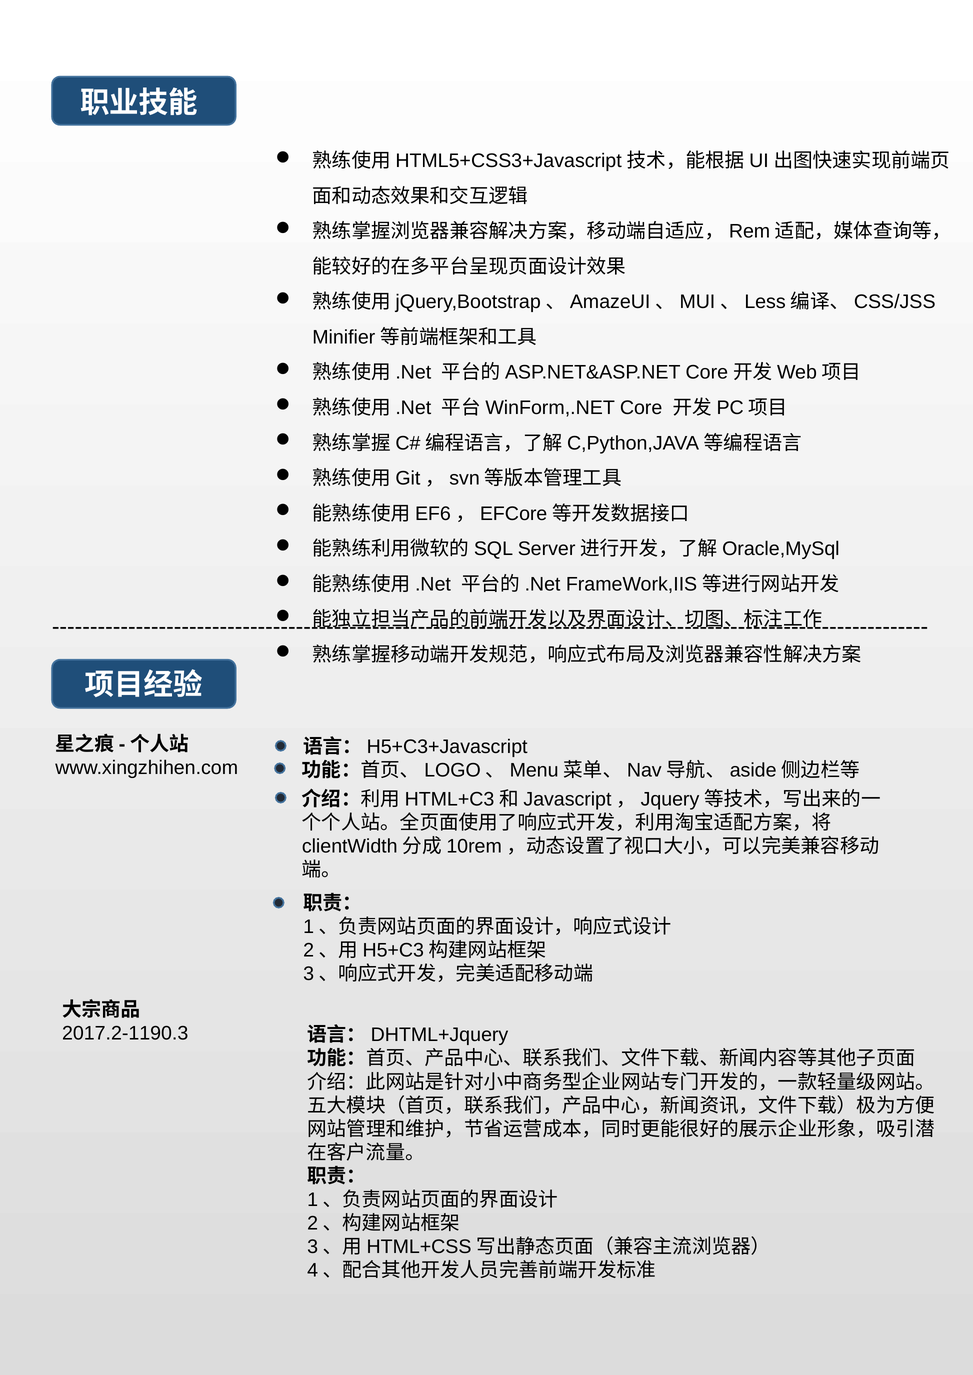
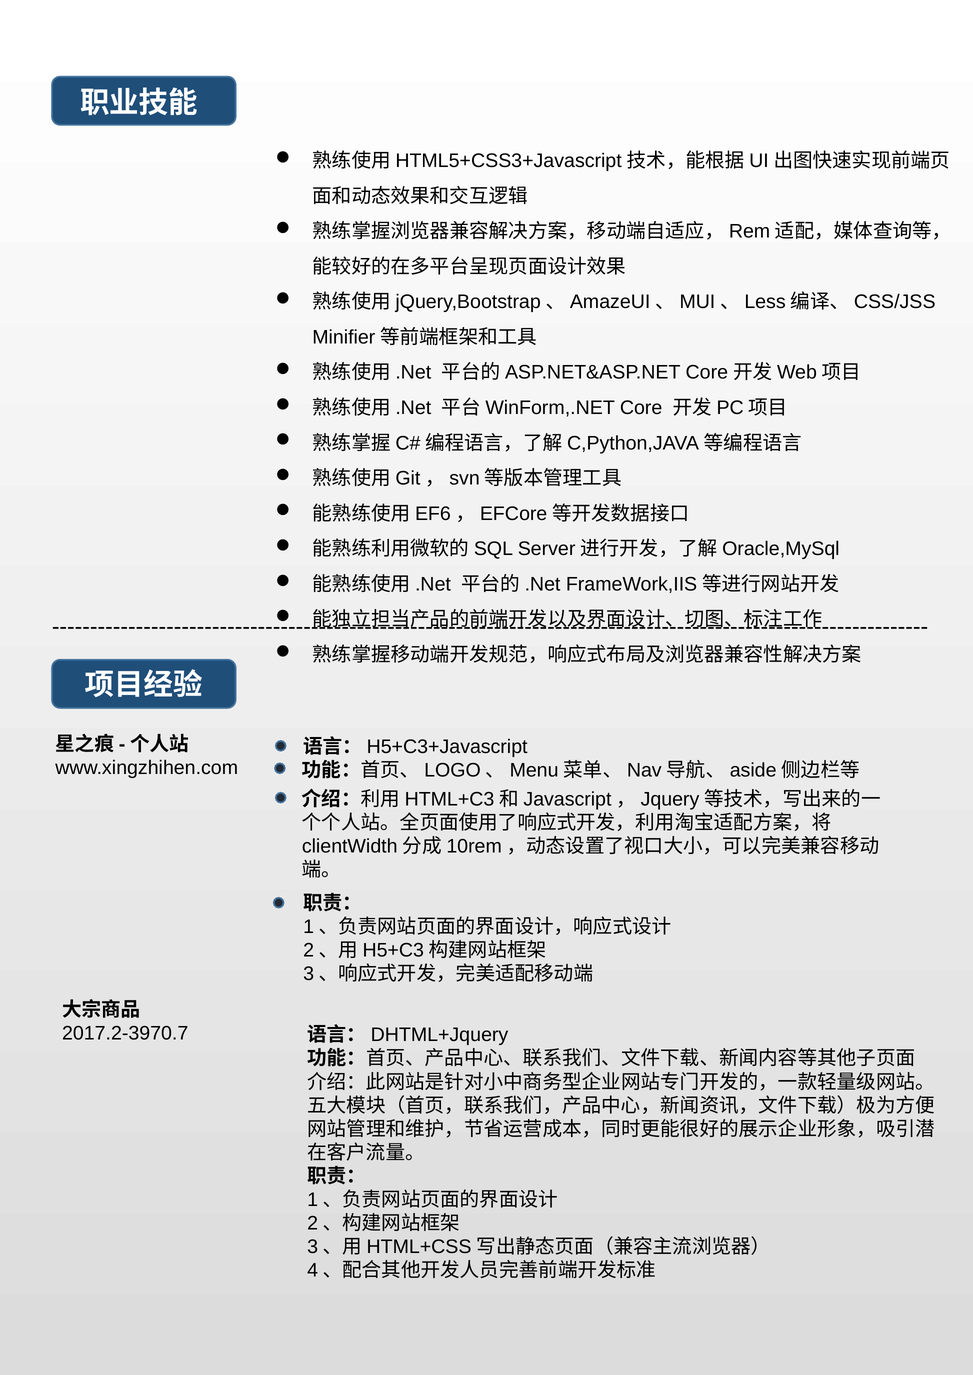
2017.2-1190.3: 2017.2-1190.3 -> 2017.2-3970.7
